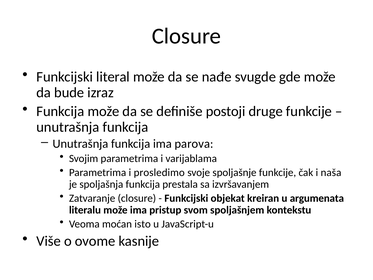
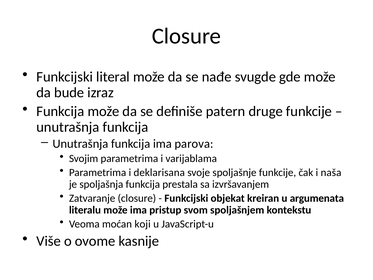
postoji: postoji -> patern
prosledimo: prosledimo -> deklarisana
isto: isto -> koji
